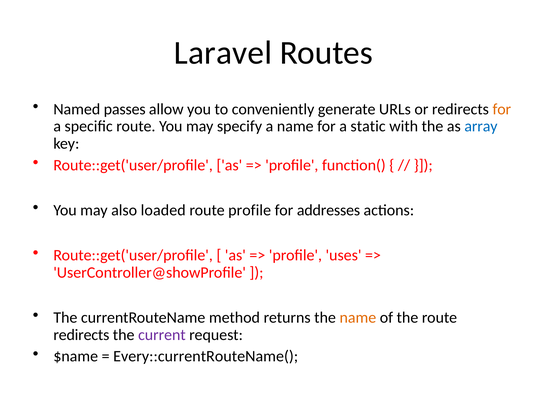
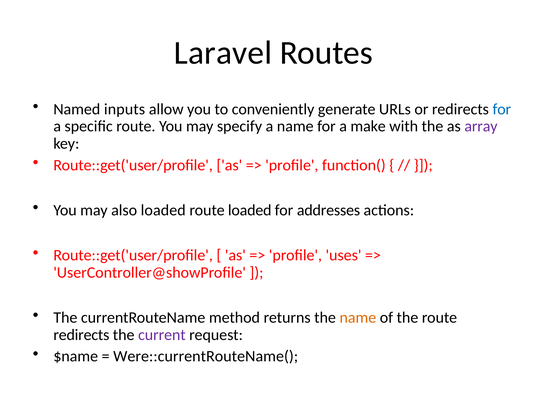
passes: passes -> inputs
for at (502, 109) colour: orange -> blue
static: static -> make
array colour: blue -> purple
route profile: profile -> loaded
Every::currentRouteName(: Every::currentRouteName( -> Were::currentRouteName(
